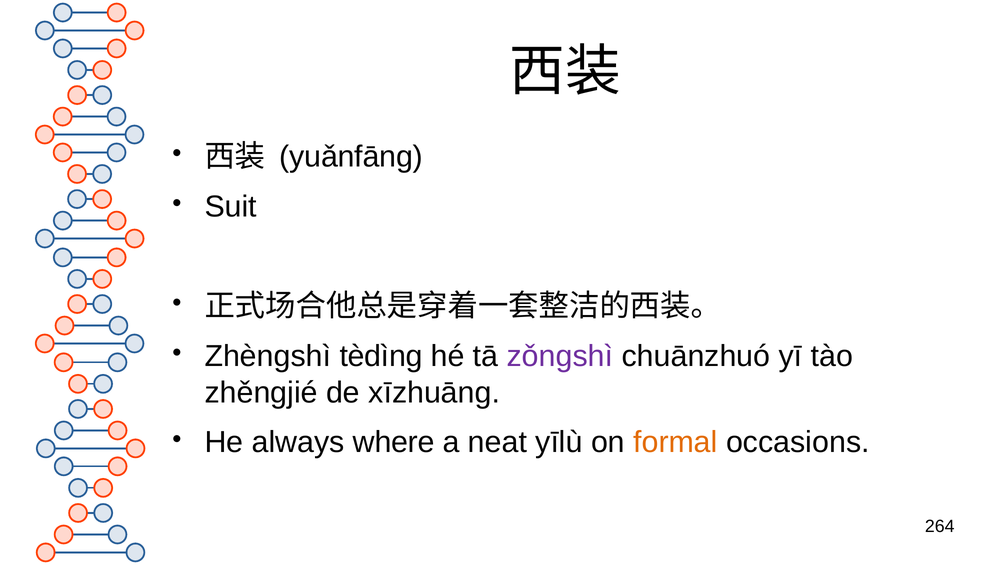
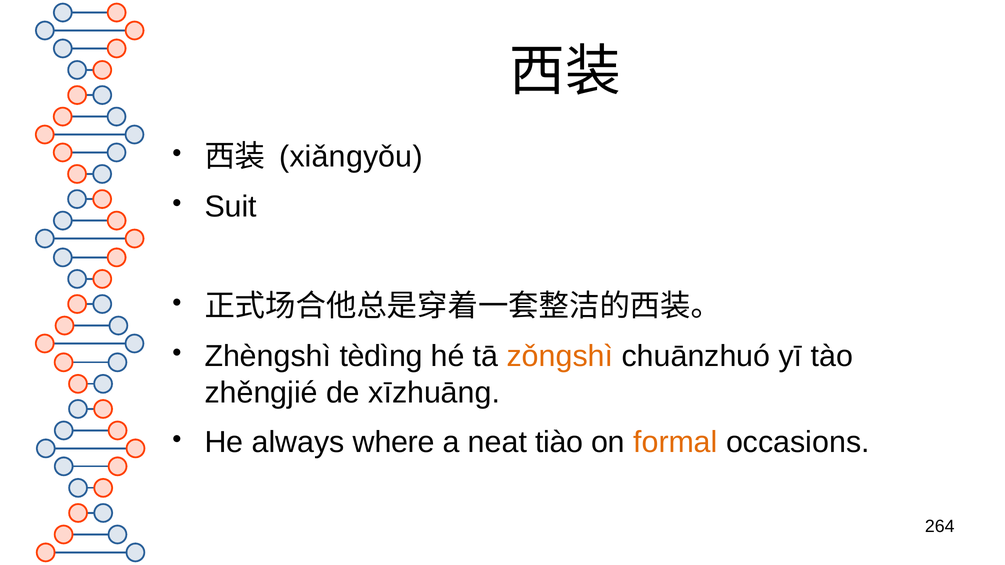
yuǎnfāng: yuǎnfāng -> xiǎngyǒu
zǒngshì colour: purple -> orange
yīlù: yīlù -> tiào
